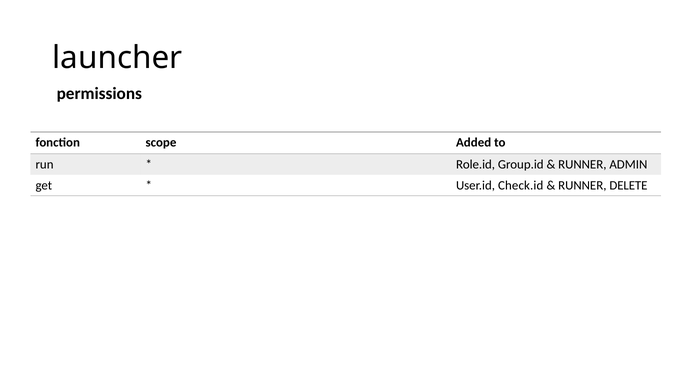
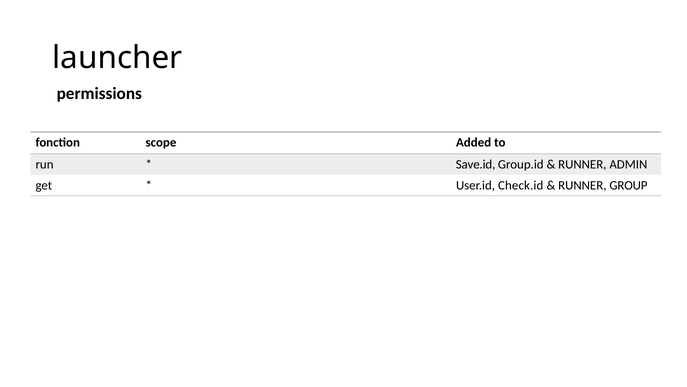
Role.id: Role.id -> Save.id
DELETE: DELETE -> GROUP
